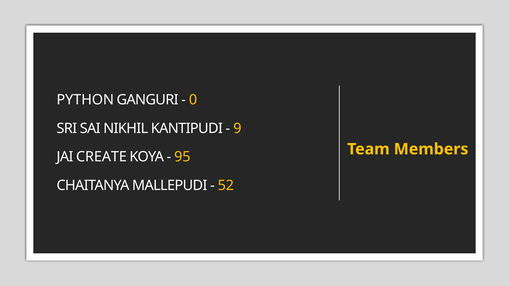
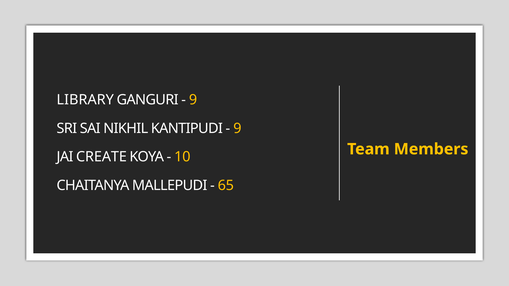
PYTHON: PYTHON -> LIBRARY
0 at (193, 100): 0 -> 9
95: 95 -> 10
52: 52 -> 65
